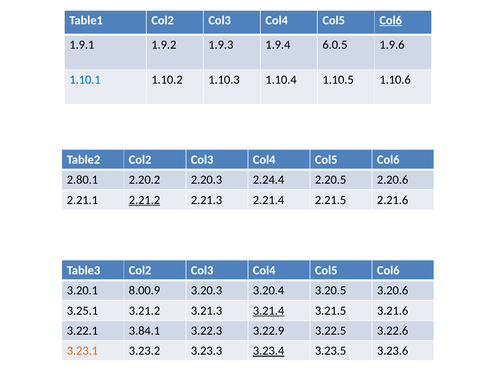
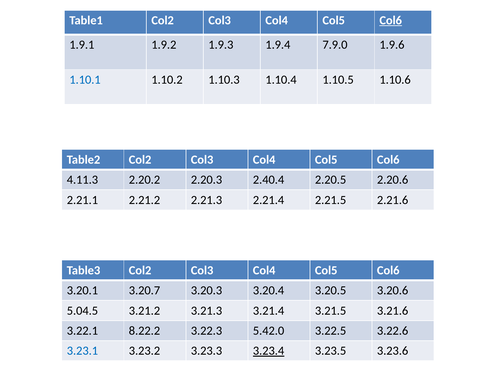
6.0.5: 6.0.5 -> 7.9.0
2.80.1: 2.80.1 -> 4.11.3
2.24.4: 2.24.4 -> 2.40.4
2.21.2 underline: present -> none
8.00.9: 8.00.9 -> 3.20.7
3.25.1: 3.25.1 -> 5.04.5
3.21.4 underline: present -> none
3.84.1: 3.84.1 -> 8.22.2
3.22.9: 3.22.9 -> 5.42.0
3.23.1 colour: orange -> blue
